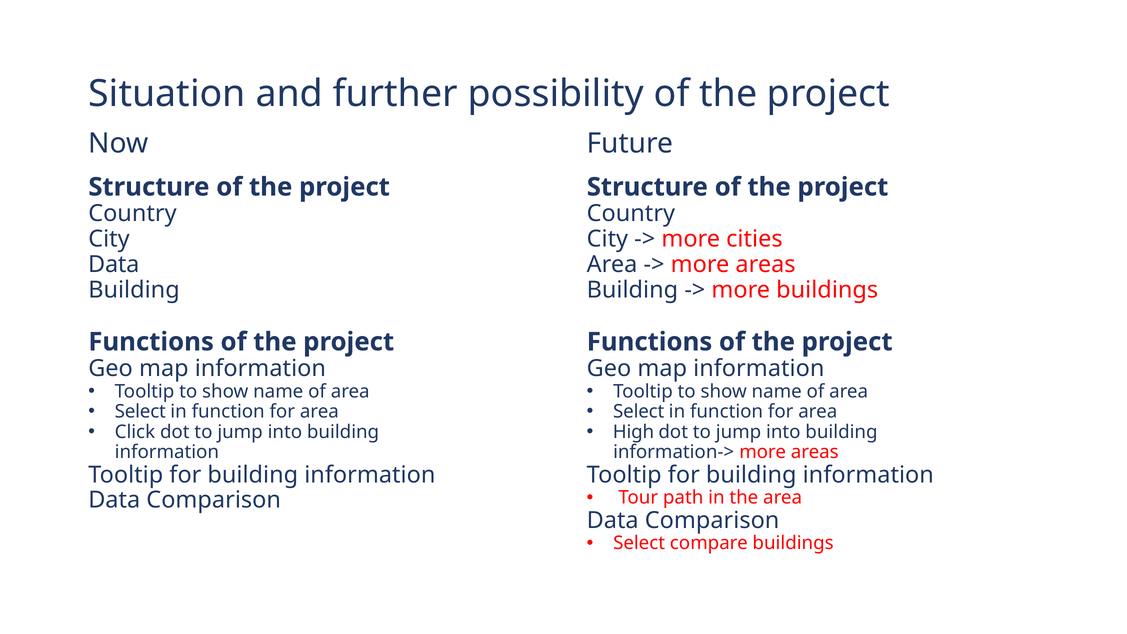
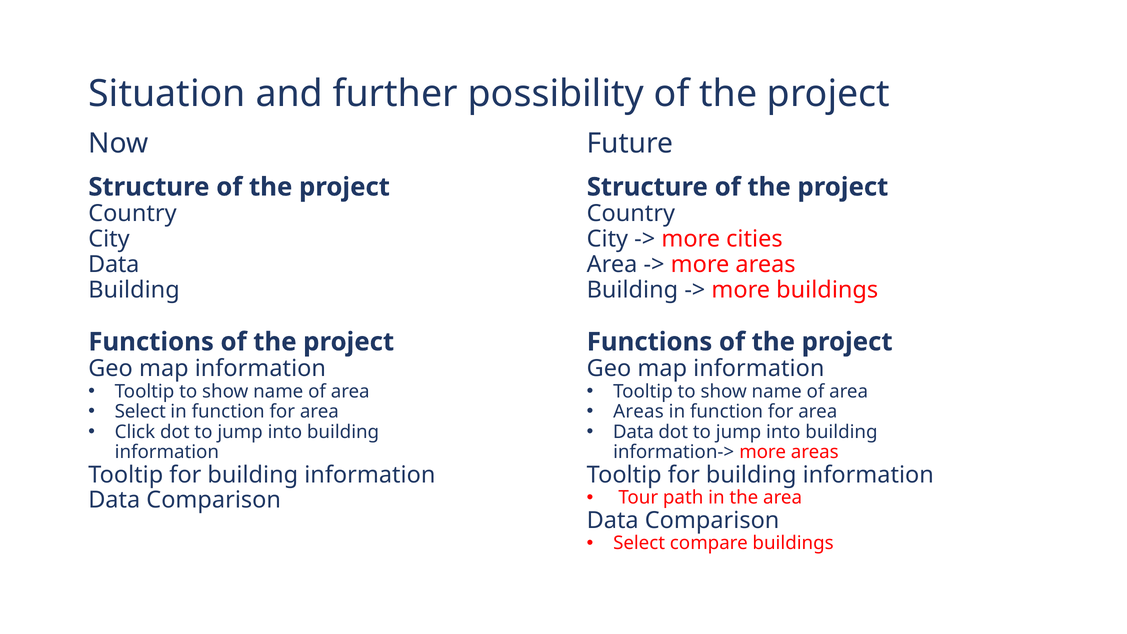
Select at (639, 412): Select -> Areas
High at (633, 432): High -> Data
